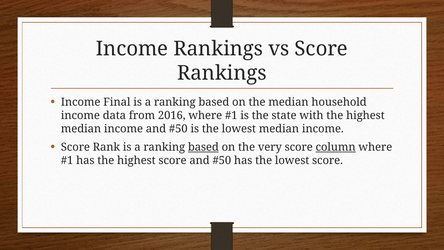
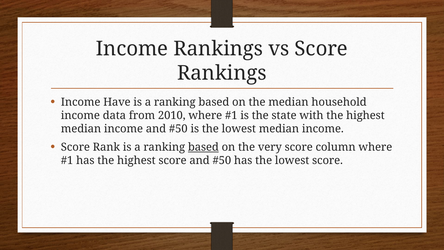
Final: Final -> Have
2016: 2016 -> 2010
column underline: present -> none
